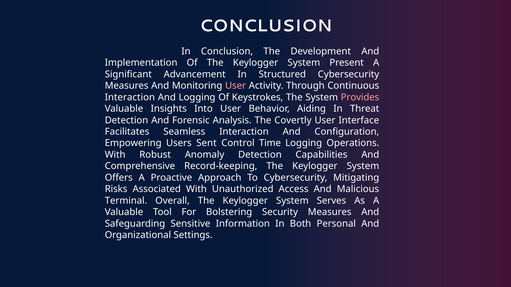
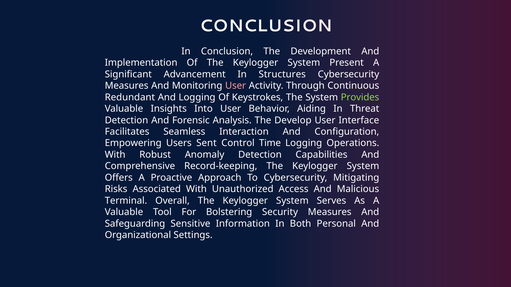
Structured: Structured -> Structures
Interaction at (130, 97): Interaction -> Redundant
Provides colour: pink -> light green
Covertly: Covertly -> Develop
